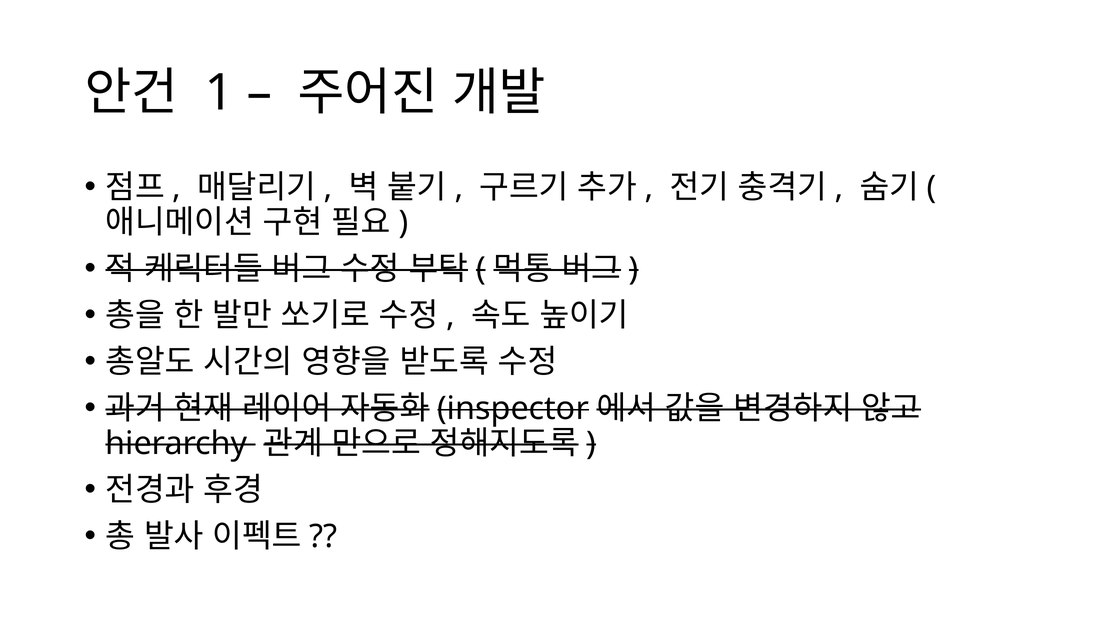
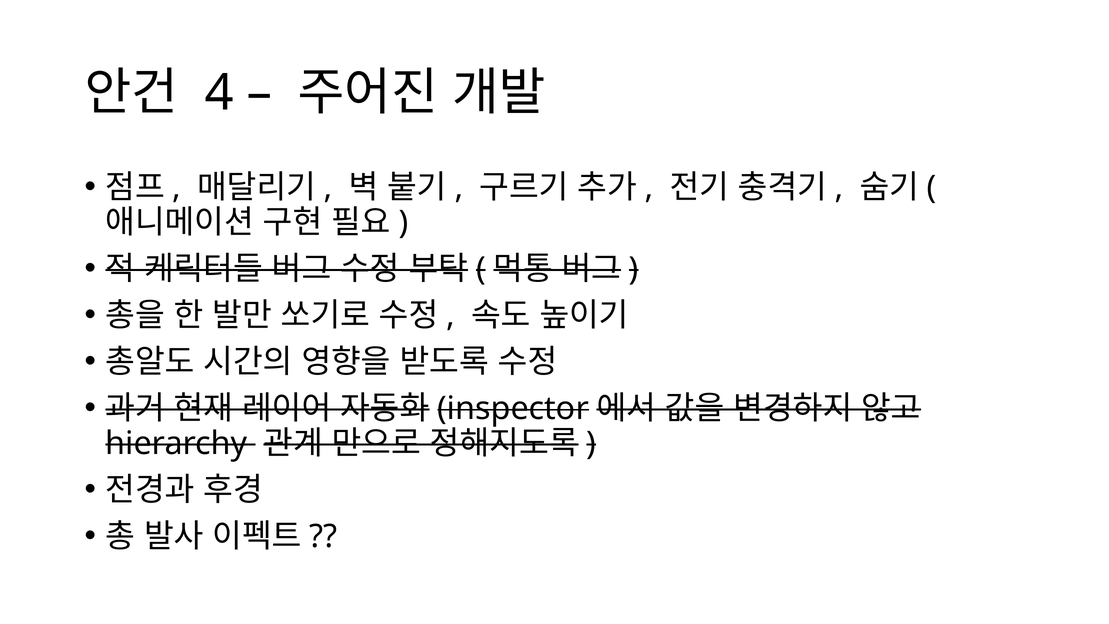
1: 1 -> 4
